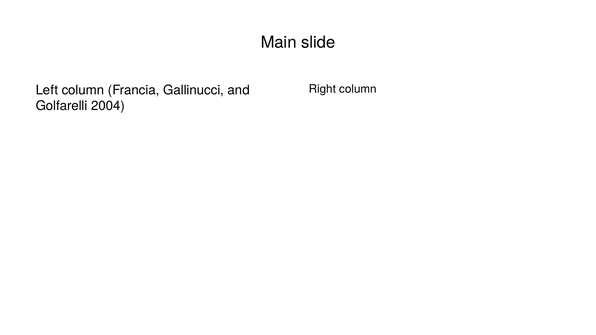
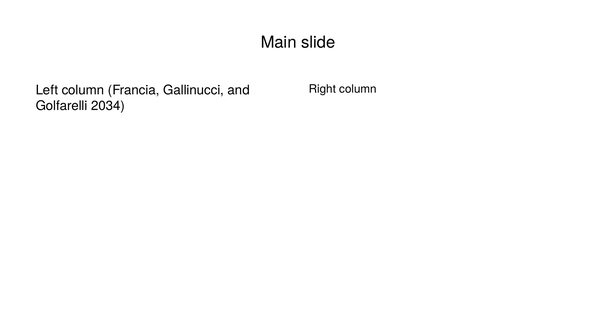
2004: 2004 -> 2034
